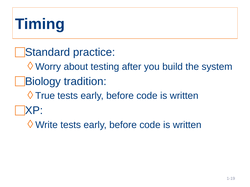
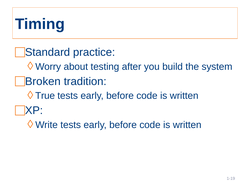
Biology: Biology -> Broken
